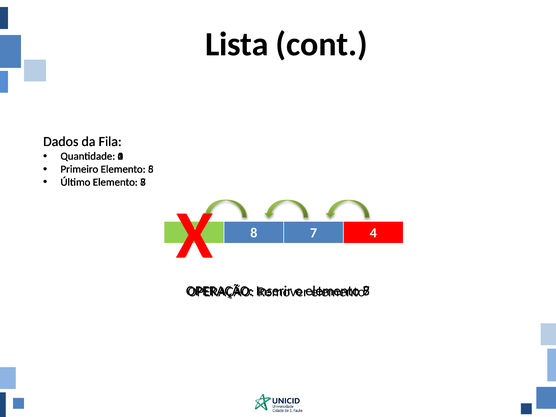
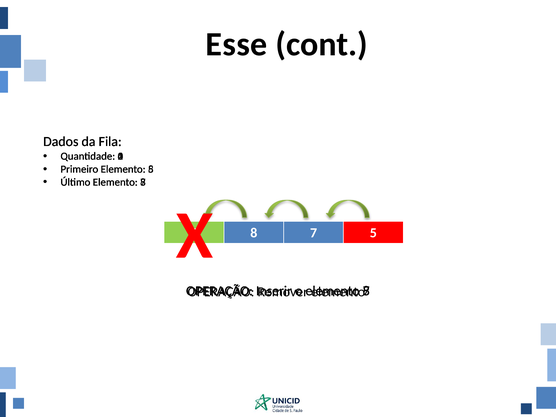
Lista: Lista -> Esse
4 at (373, 233): 4 -> 5
